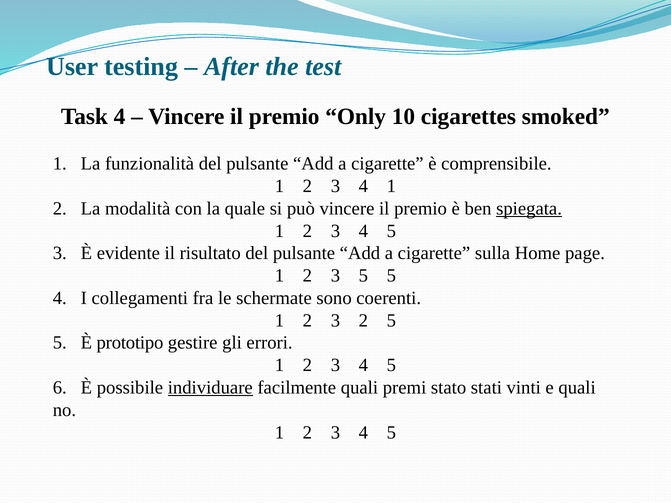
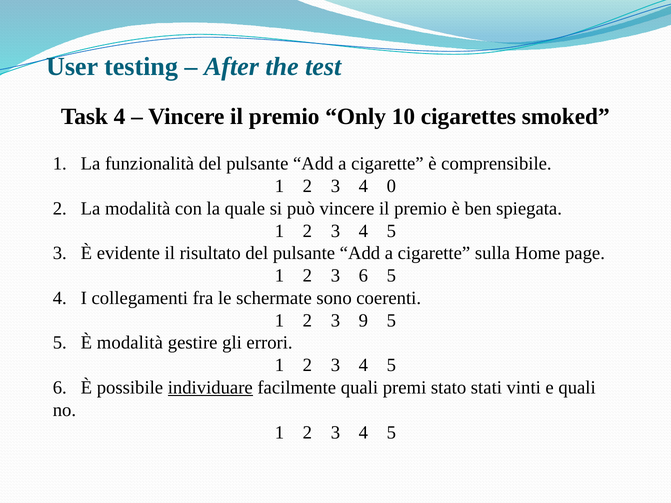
4 1: 1 -> 0
spiegata underline: present -> none
3 5: 5 -> 6
3 2: 2 -> 9
È prototipo: prototipo -> modalità
